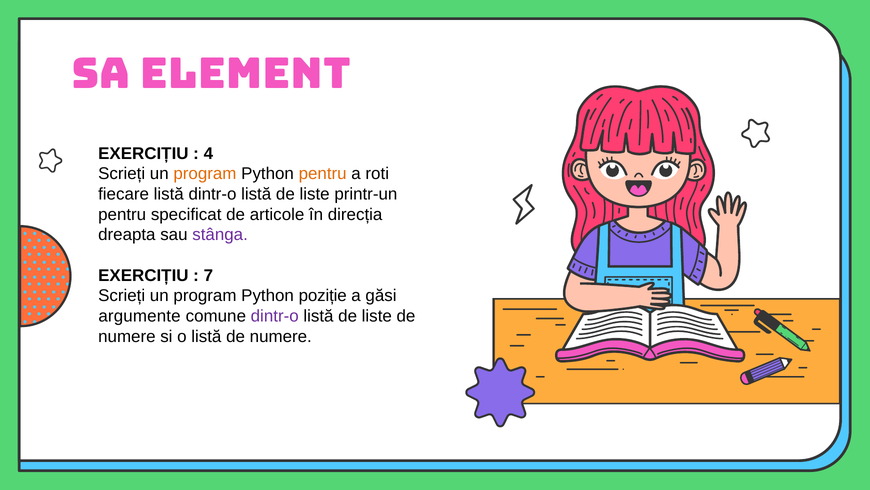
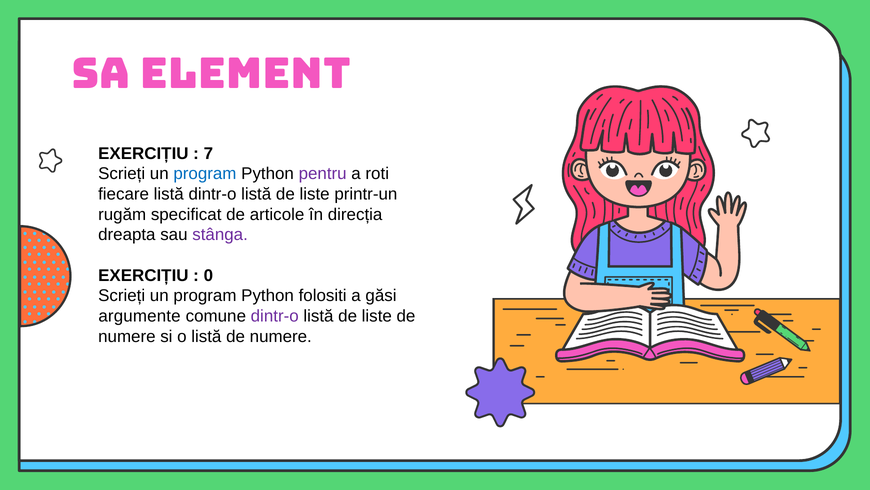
4: 4 -> 7
program at (205, 174) colour: orange -> blue
pentru at (323, 174) colour: orange -> purple
pentru at (122, 214): pentru -> rugăm
7: 7 -> 0
poziție: poziție -> folositi
